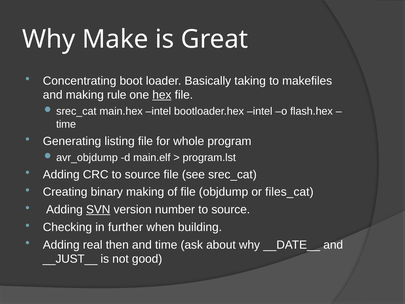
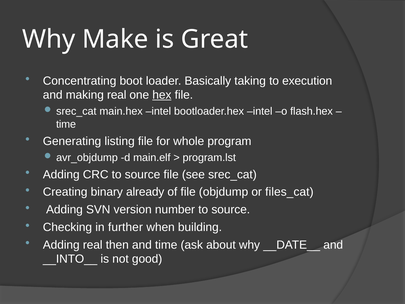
makefiles: makefiles -> execution
making rule: rule -> real
binary making: making -> already
SVN underline: present -> none
__JUST__: __JUST__ -> __INTO__
